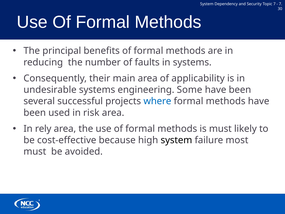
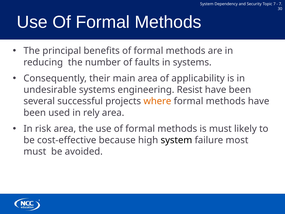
Some: Some -> Resist
where colour: blue -> orange
risk: risk -> rely
rely: rely -> risk
